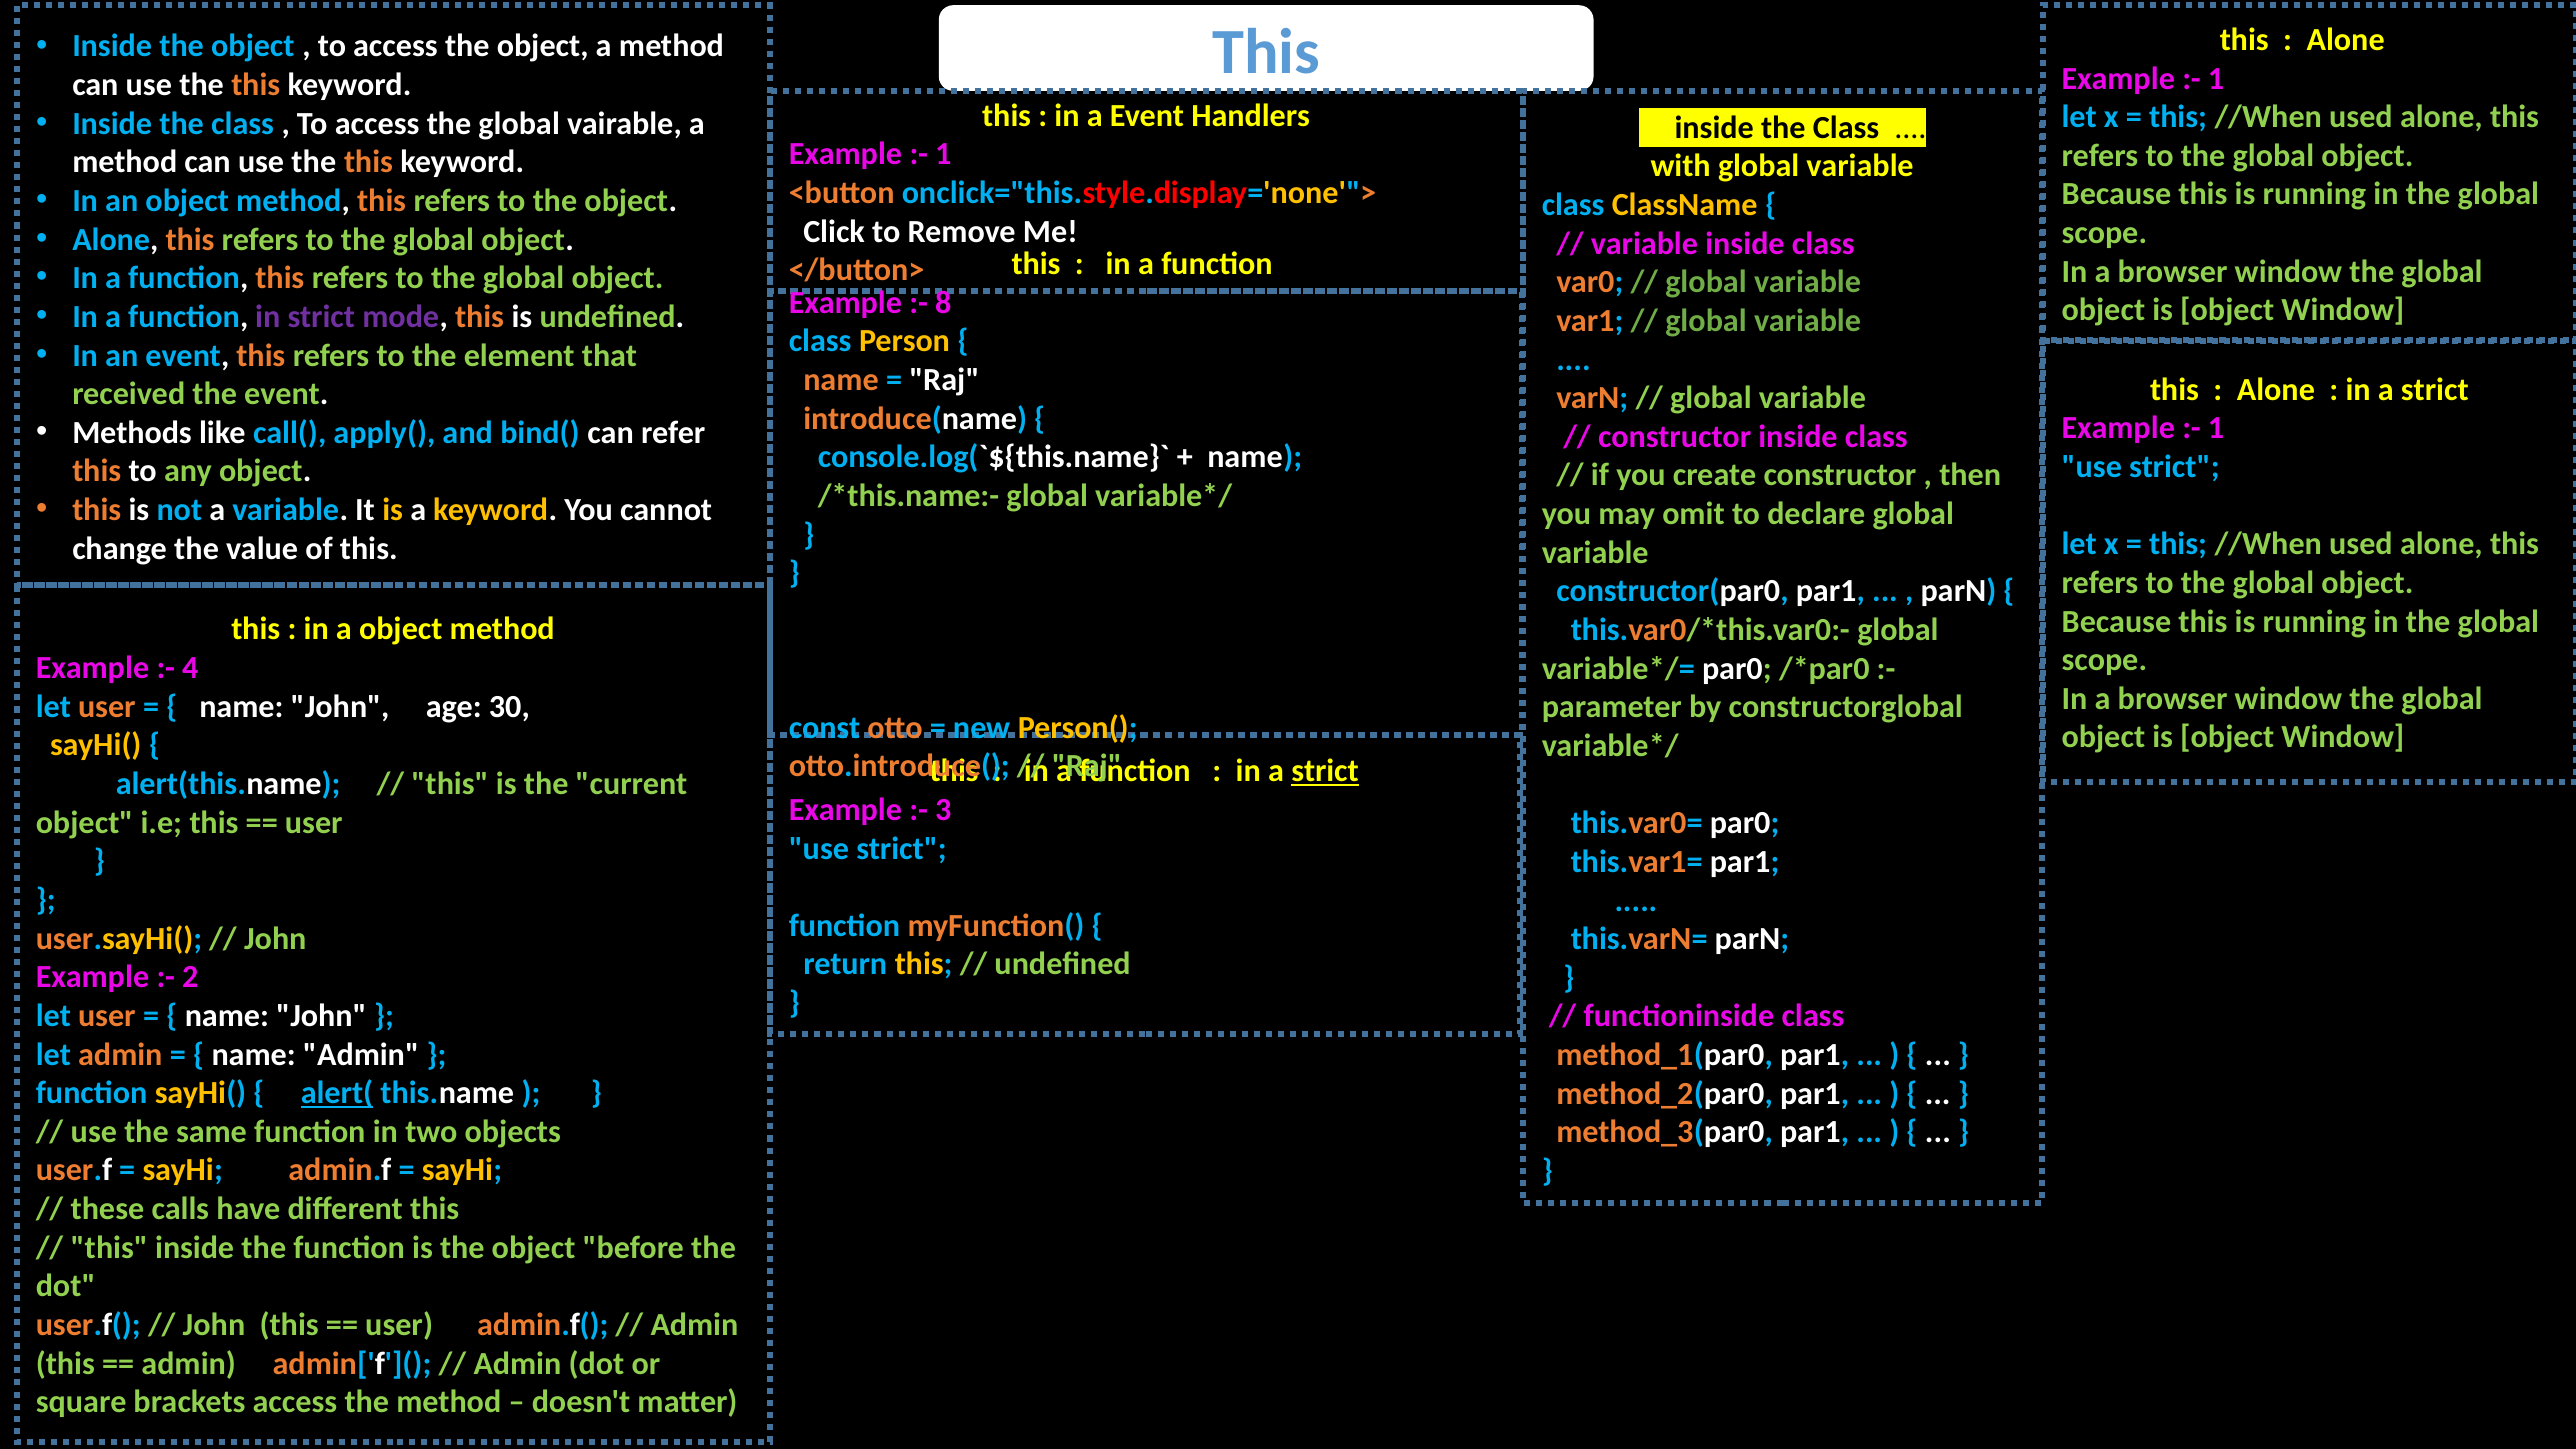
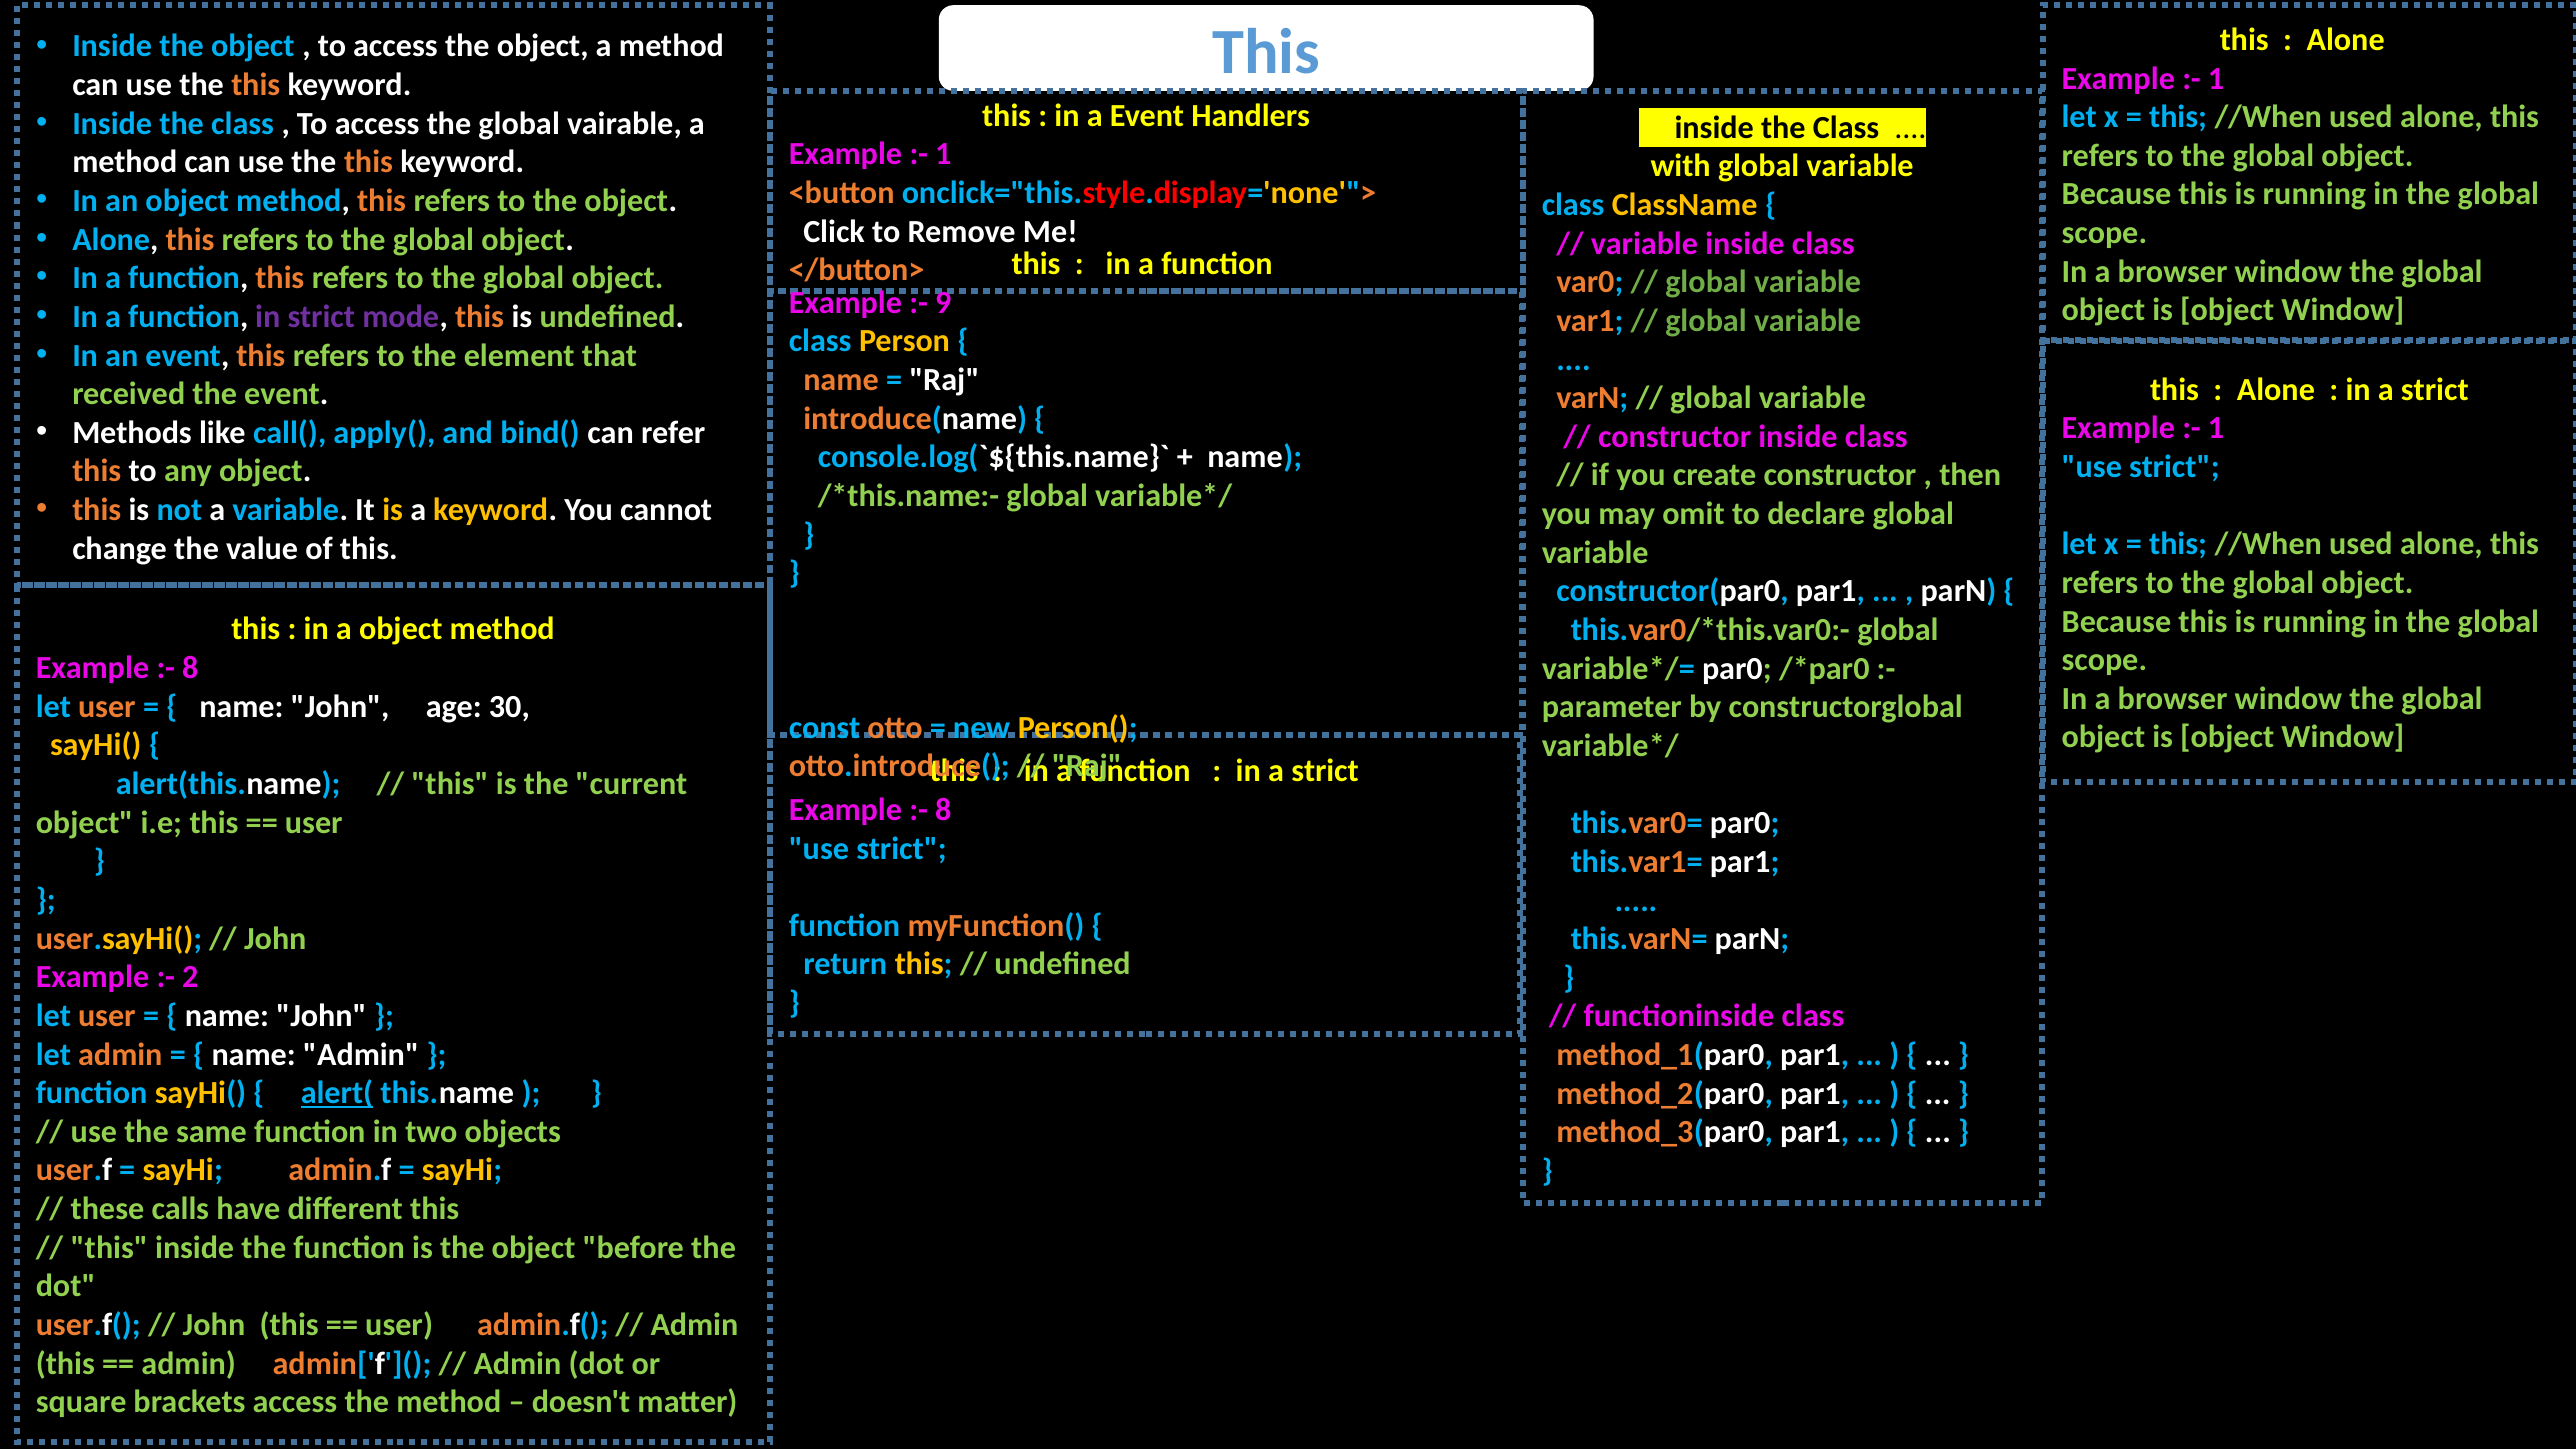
8: 8 -> 9
4 at (190, 668): 4 -> 8
strict at (1325, 771) underline: present -> none
3 at (943, 810): 3 -> 8
